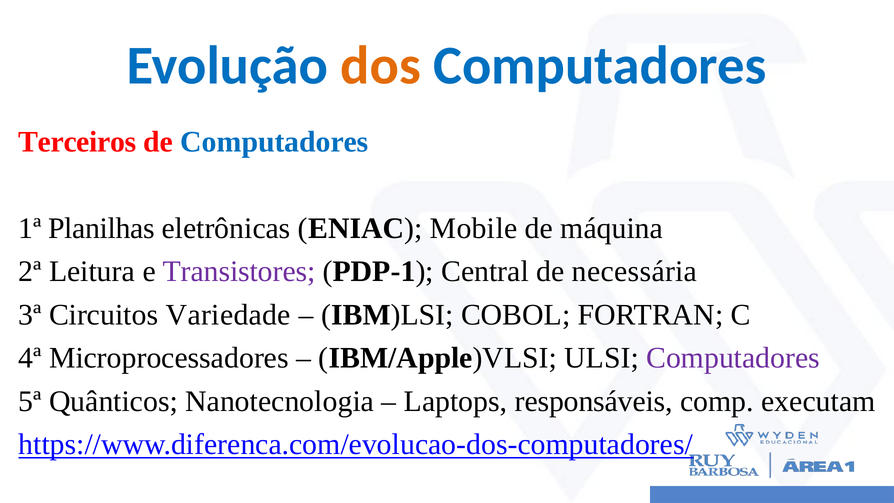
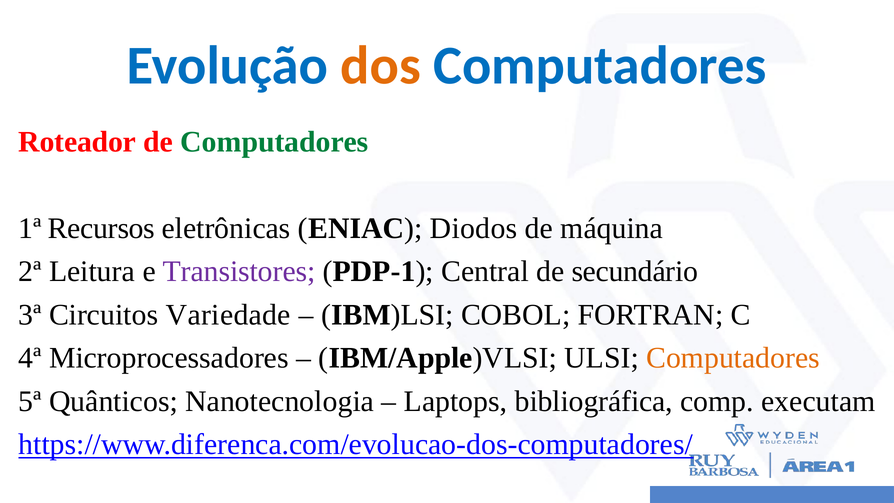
Terceiros: Terceiros -> Roteador
Computadores at (275, 142) colour: blue -> green
Planilhas: Planilhas -> Recursos
Mobile: Mobile -> Diodos
necessária: necessária -> secundário
Computadores at (733, 358) colour: purple -> orange
responsáveis: responsáveis -> bibliográfica
